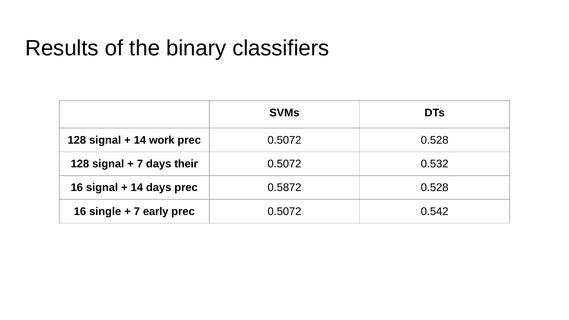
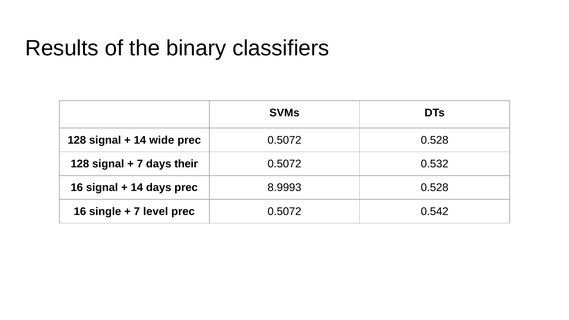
work: work -> wide
0.5872: 0.5872 -> 8.9993
early: early -> level
